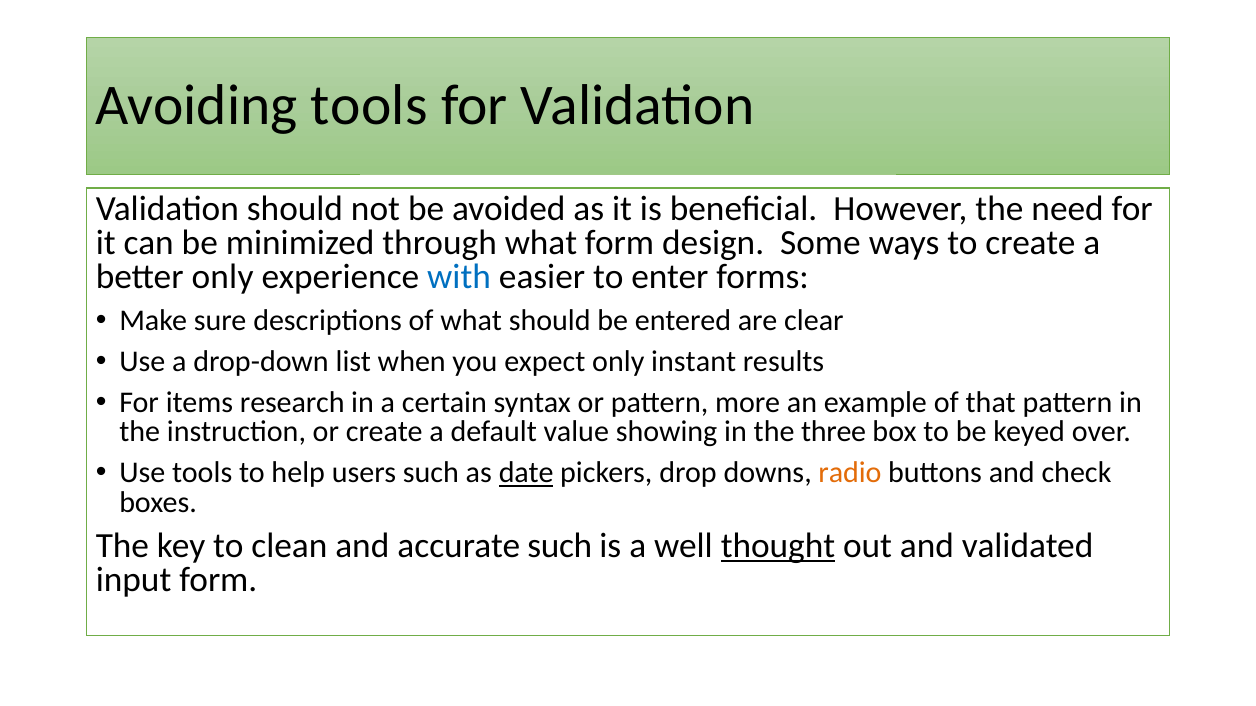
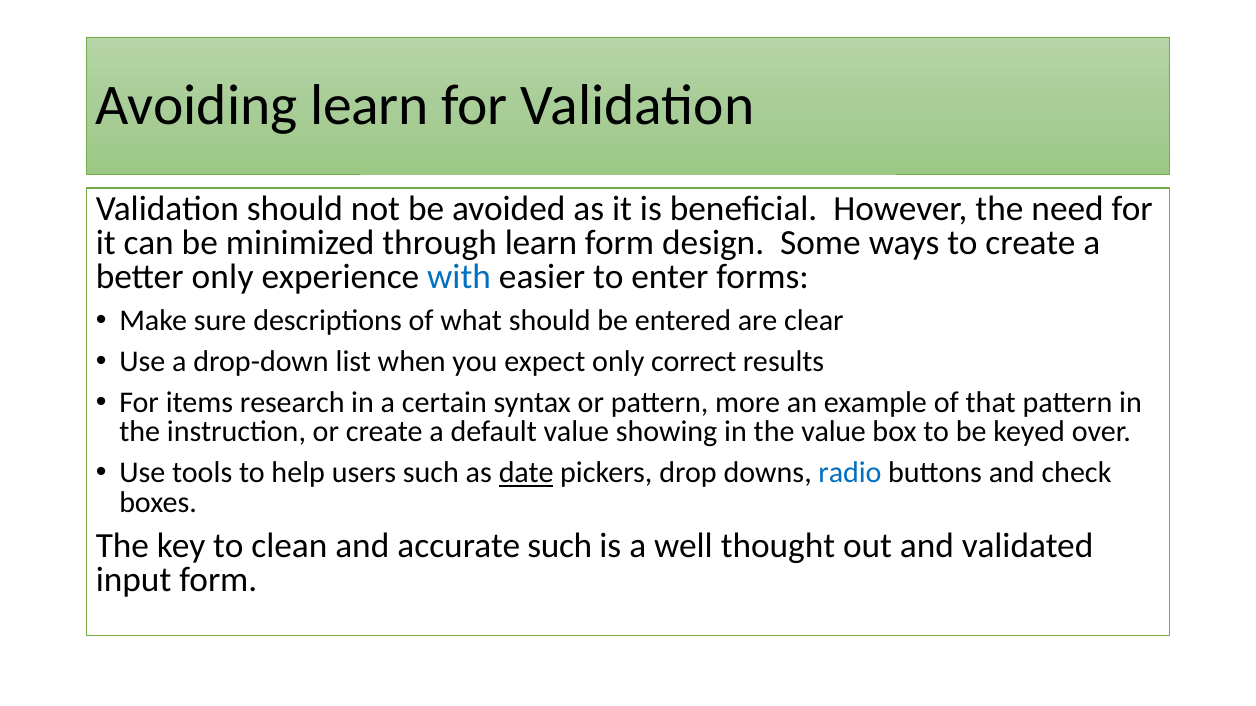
Avoiding tools: tools -> learn
through what: what -> learn
instant: instant -> correct
the three: three -> value
radio colour: orange -> blue
thought underline: present -> none
